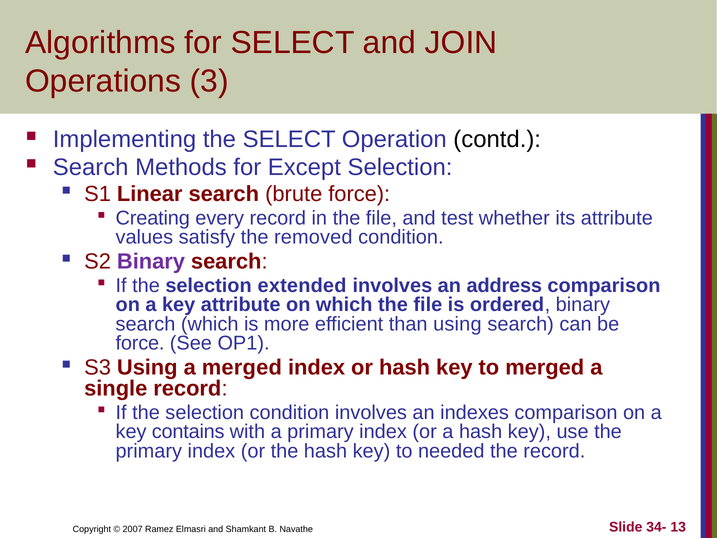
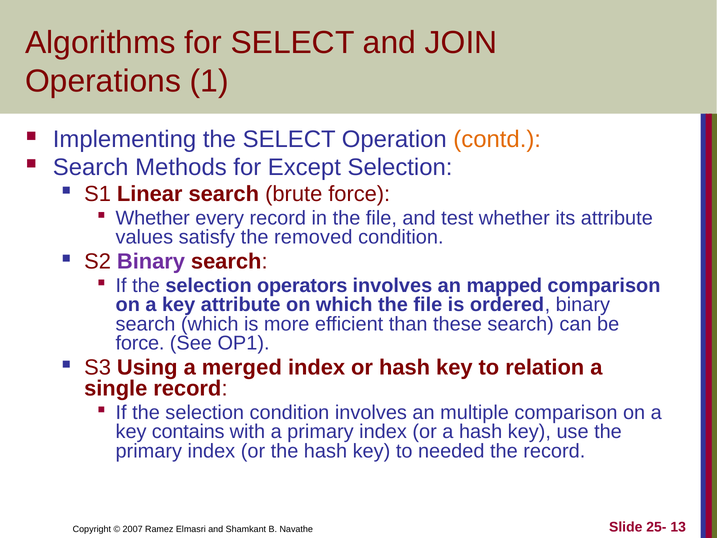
3: 3 -> 1
contd colour: black -> orange
Creating at (153, 218): Creating -> Whether
extended: extended -> operators
address: address -> mapped
than using: using -> these
to merged: merged -> relation
indexes: indexes -> multiple
34-: 34- -> 25-
